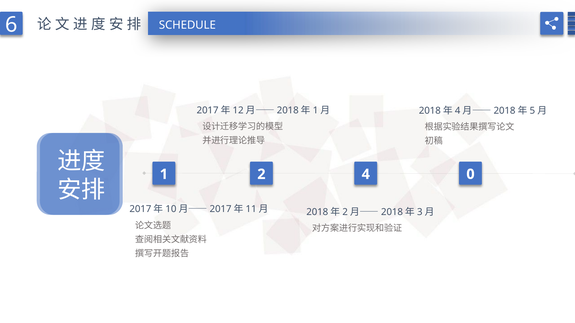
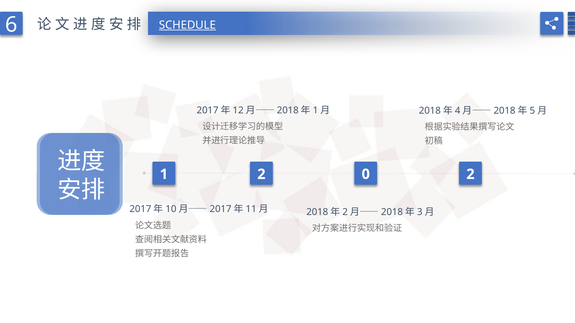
SCHEDULE underline: none -> present
4: 4 -> 0
1 0: 0 -> 2
